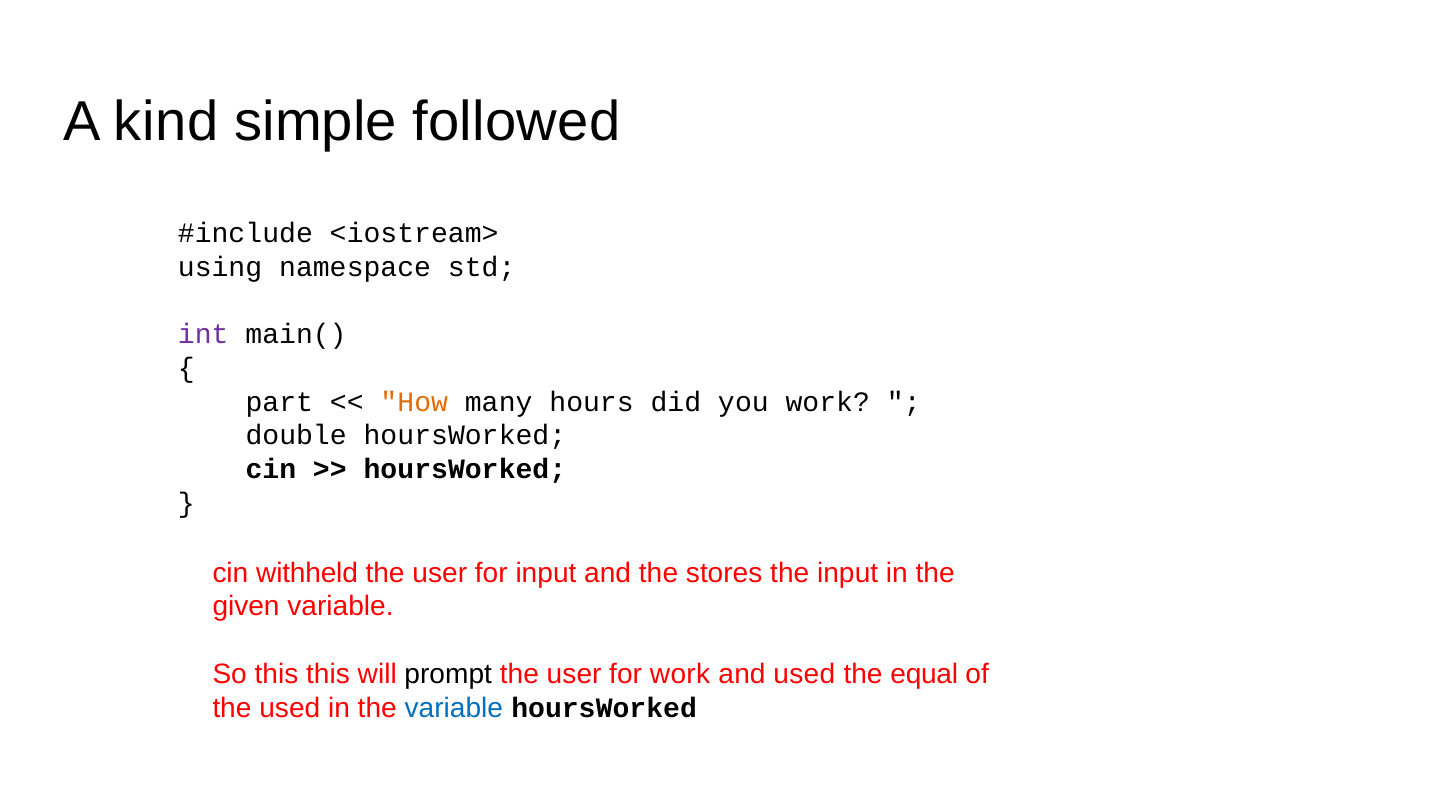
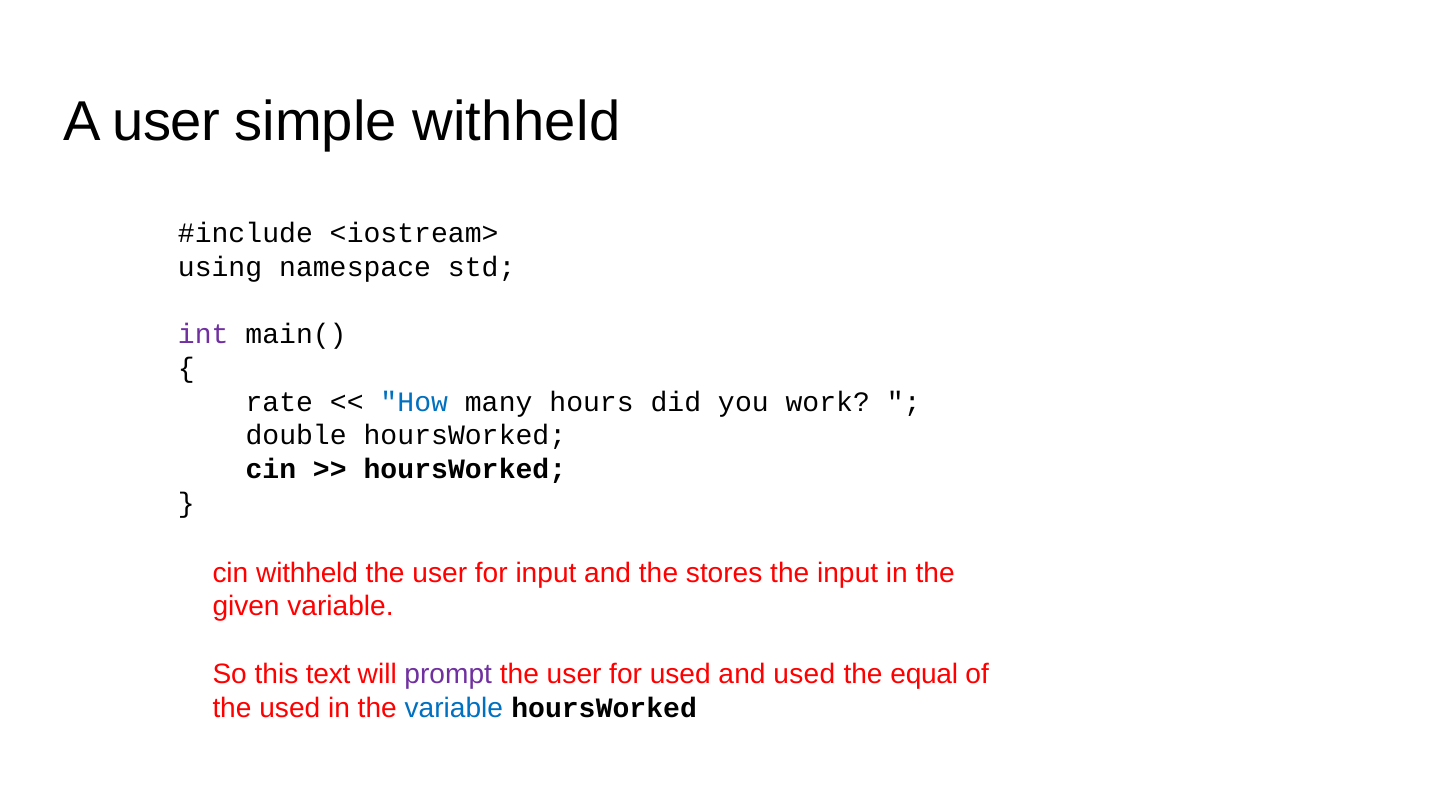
A kind: kind -> user
simple followed: followed -> withheld
part: part -> rate
How colour: orange -> blue
this this: this -> text
prompt colour: black -> purple
for work: work -> used
